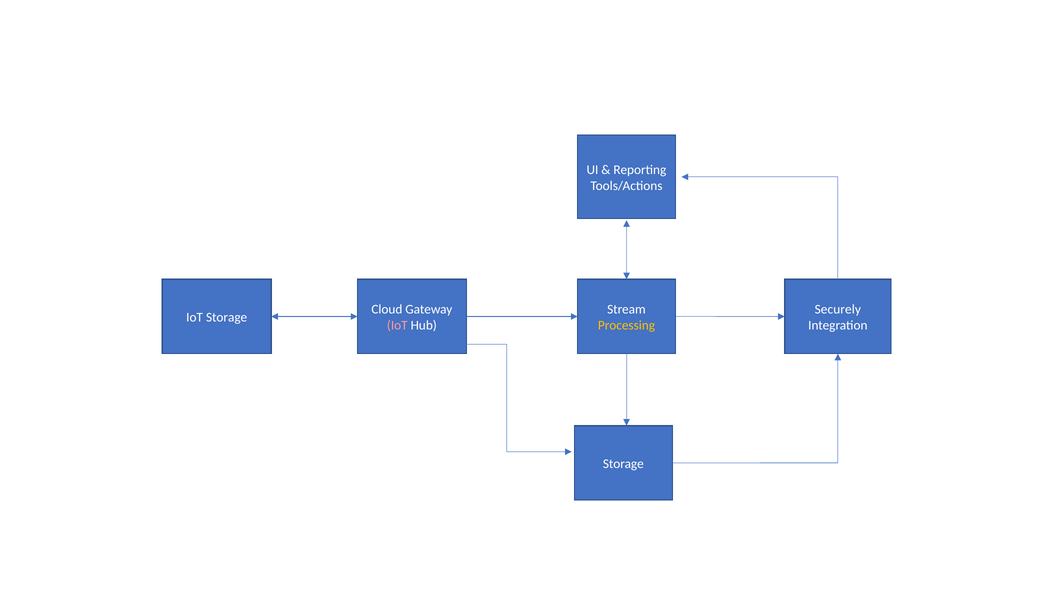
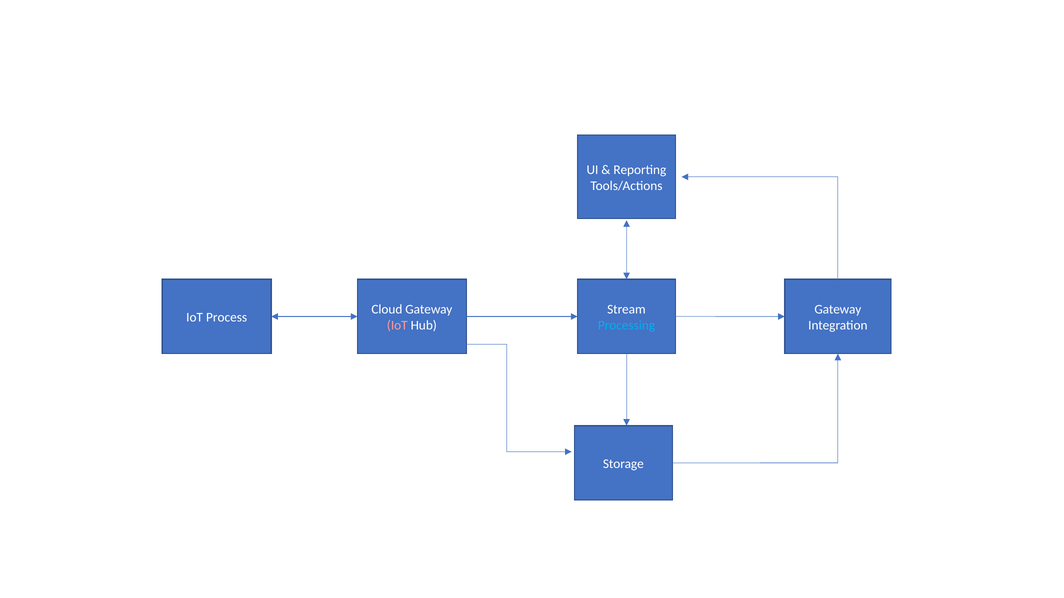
Securely at (838, 310): Securely -> Gateway
IoT Storage: Storage -> Process
Processing colour: yellow -> light blue
